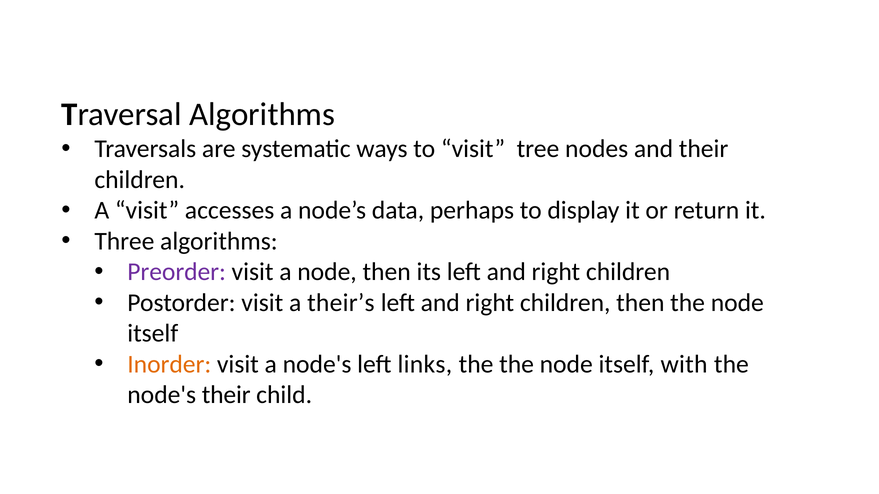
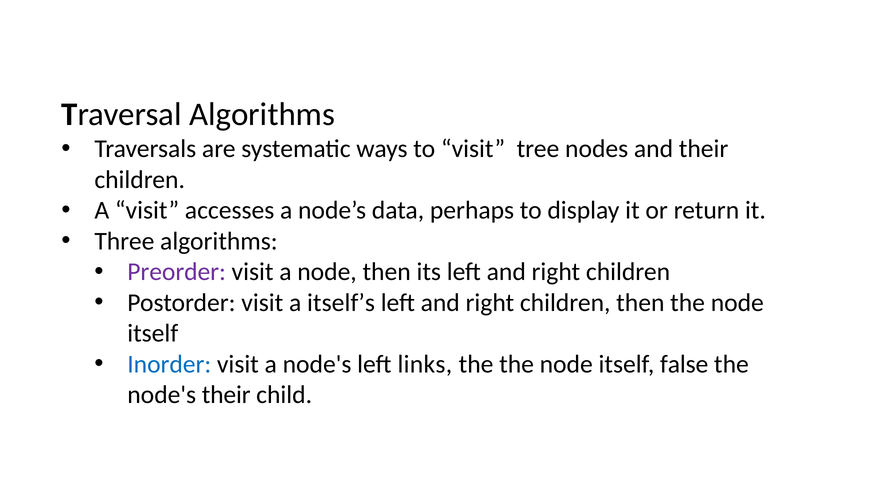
their’s: their’s -> itself’s
Inorder colour: orange -> blue
with: with -> false
